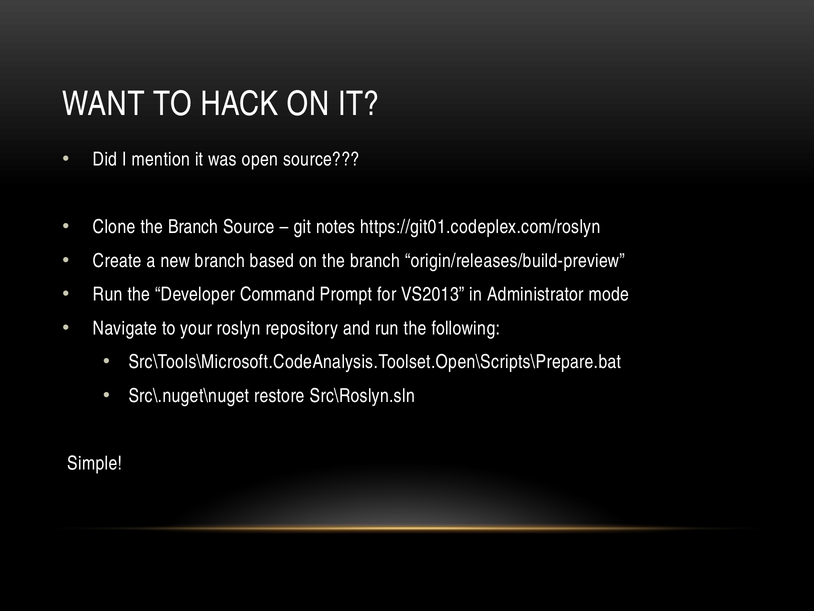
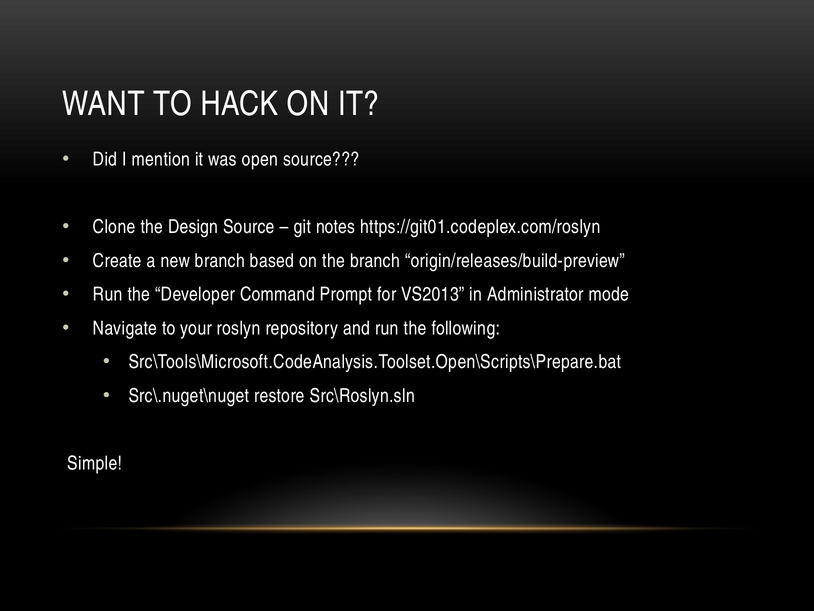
Clone the Branch: Branch -> Design
